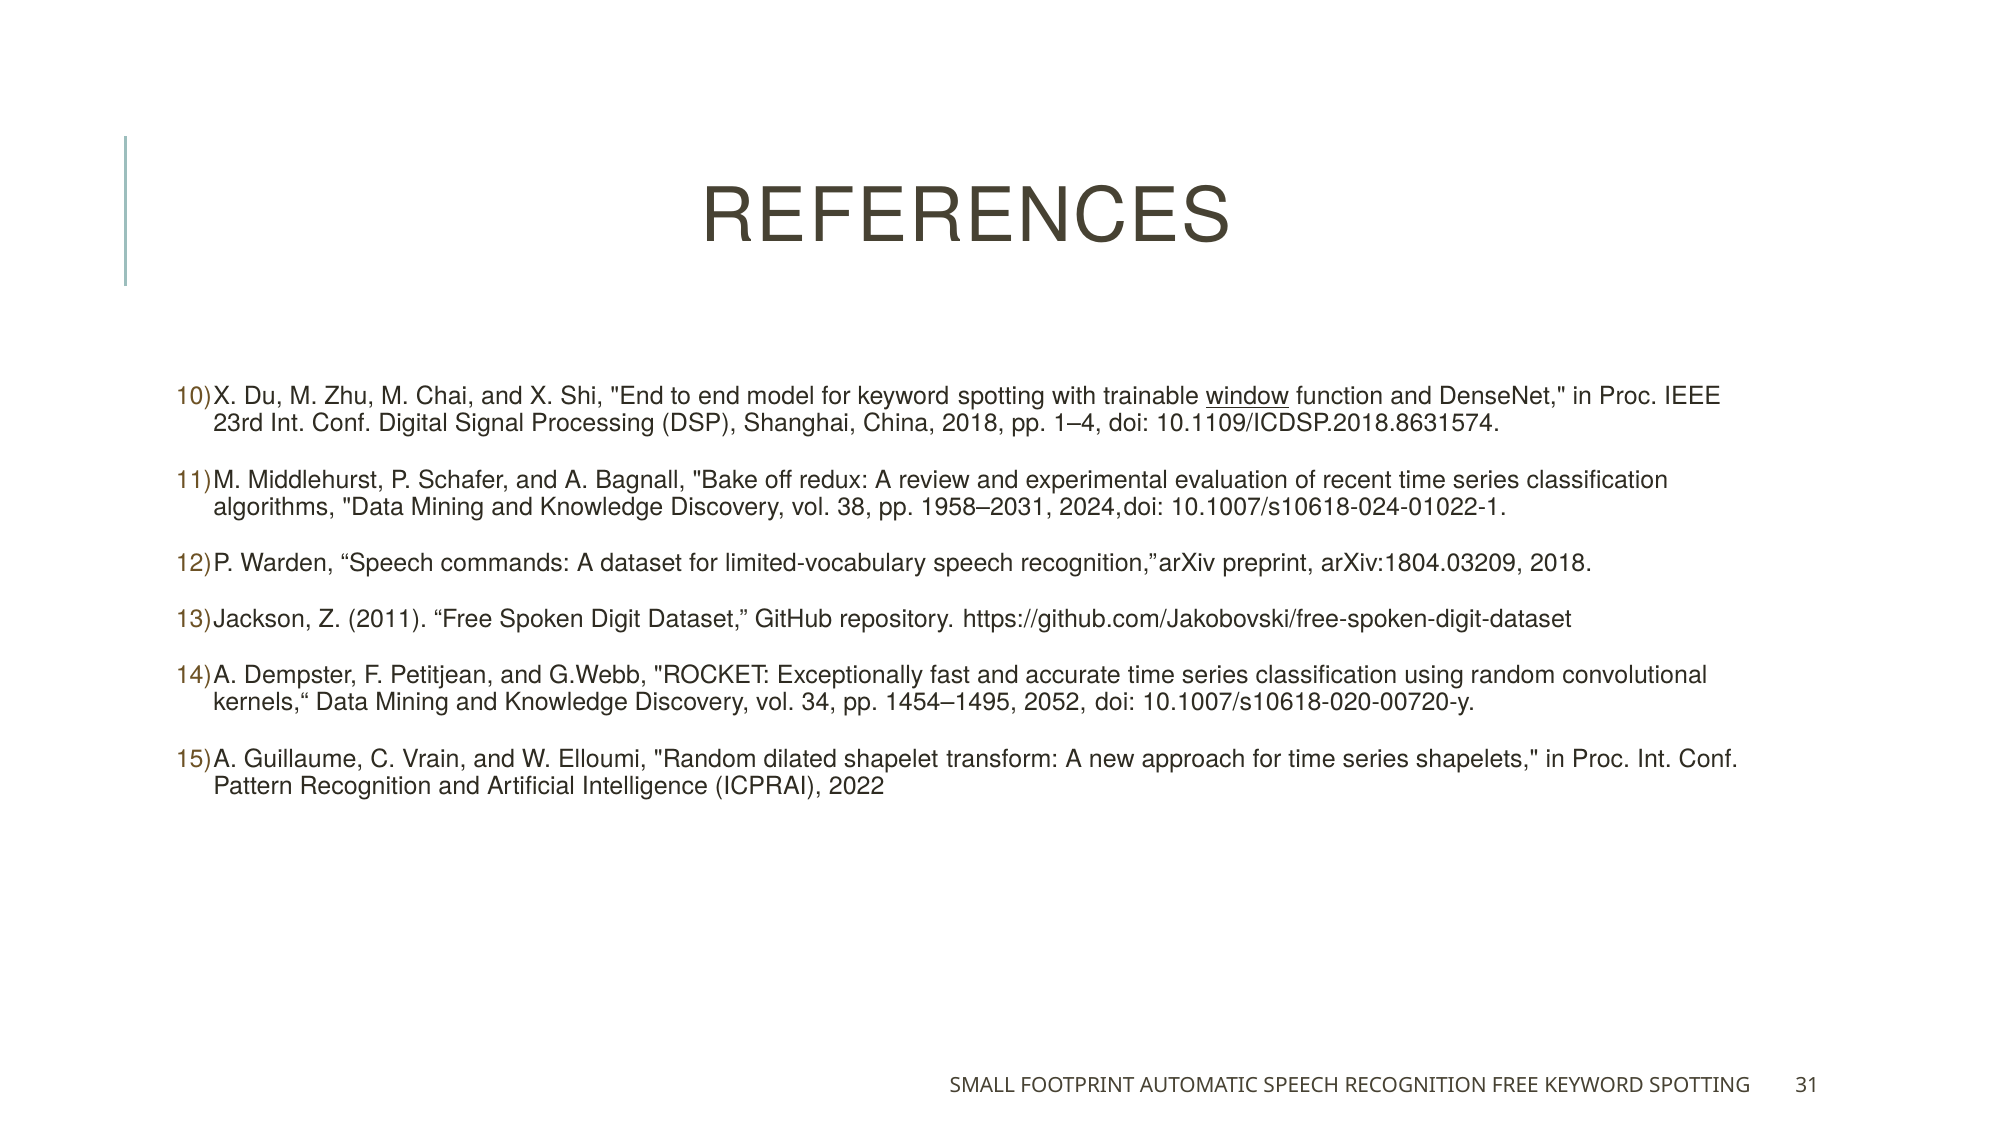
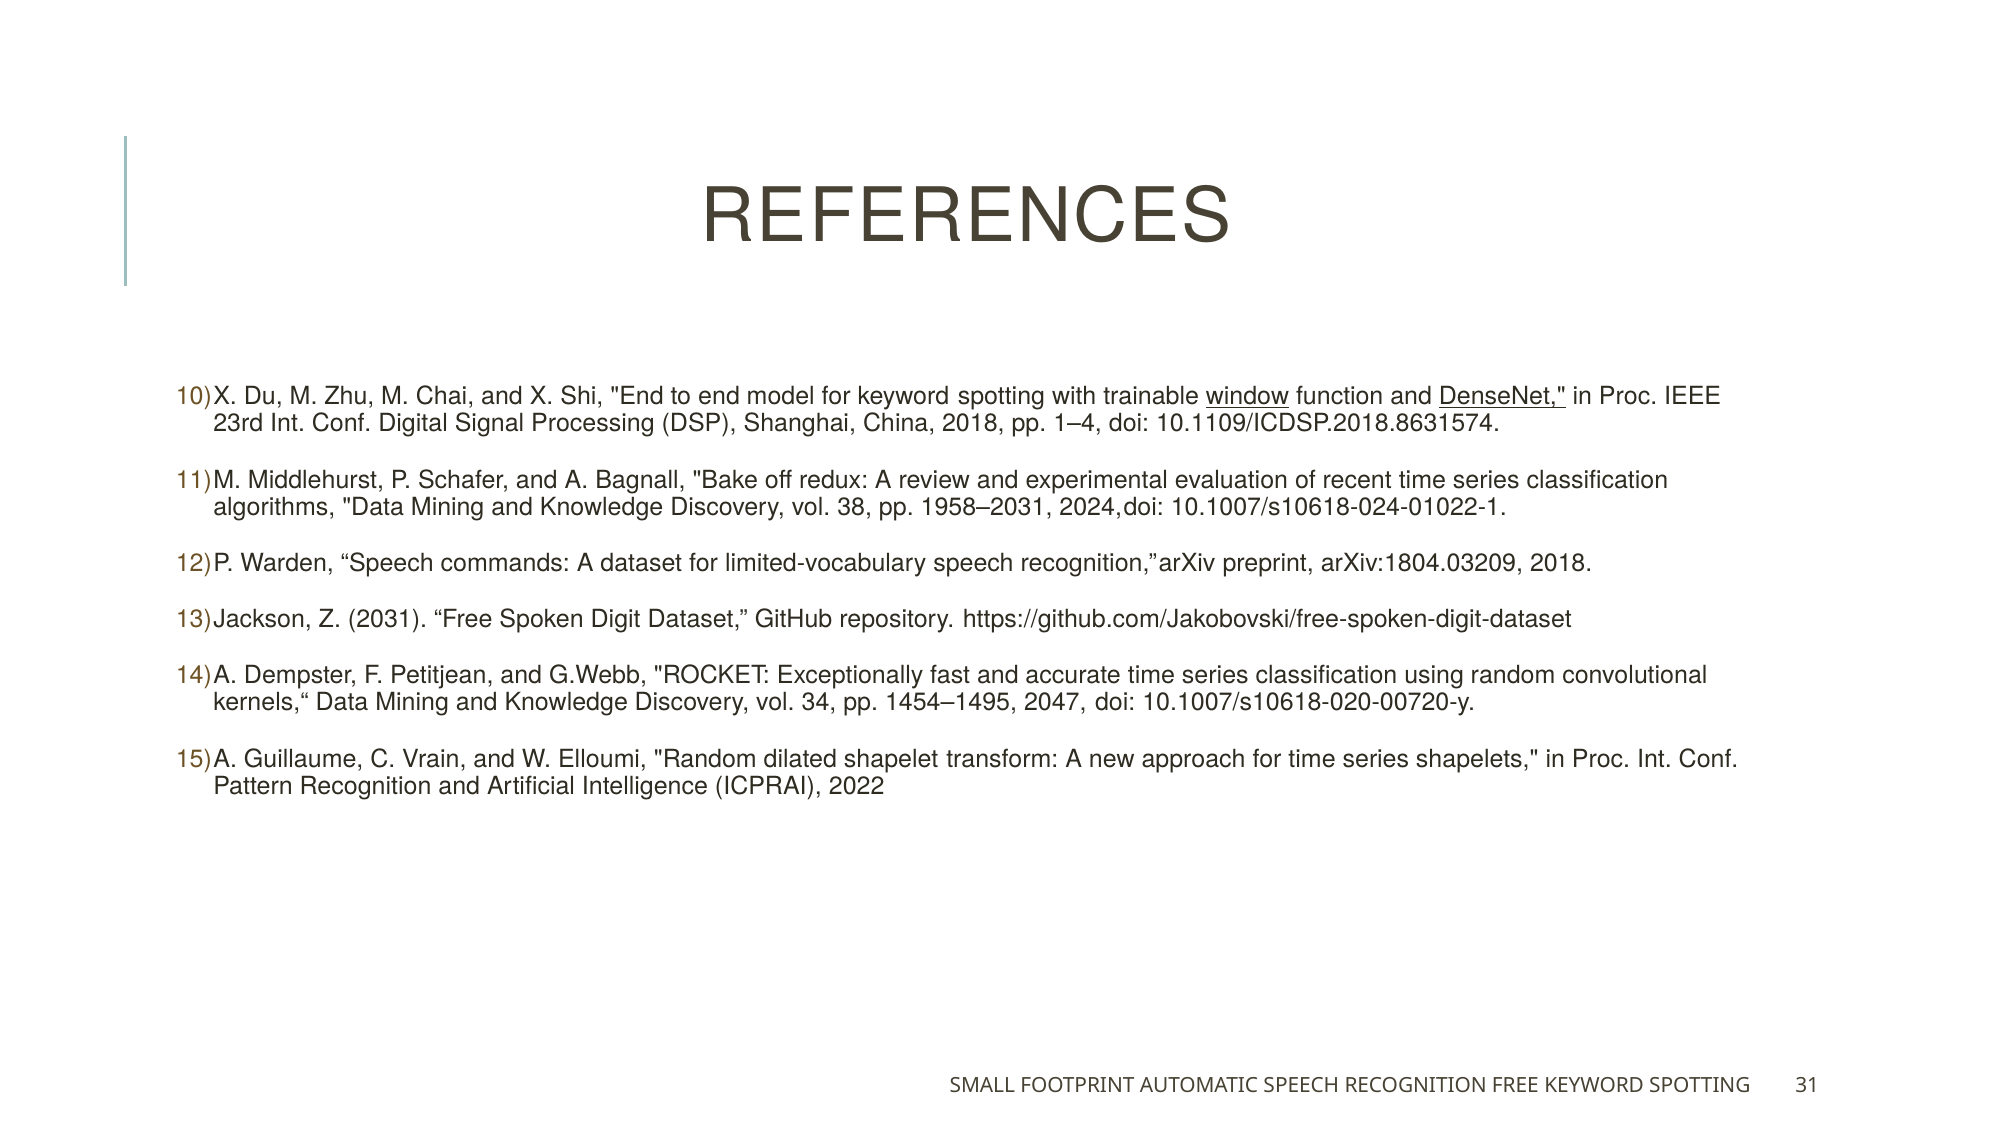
DenseNet underline: none -> present
2011: 2011 -> 2031
2052: 2052 -> 2047
